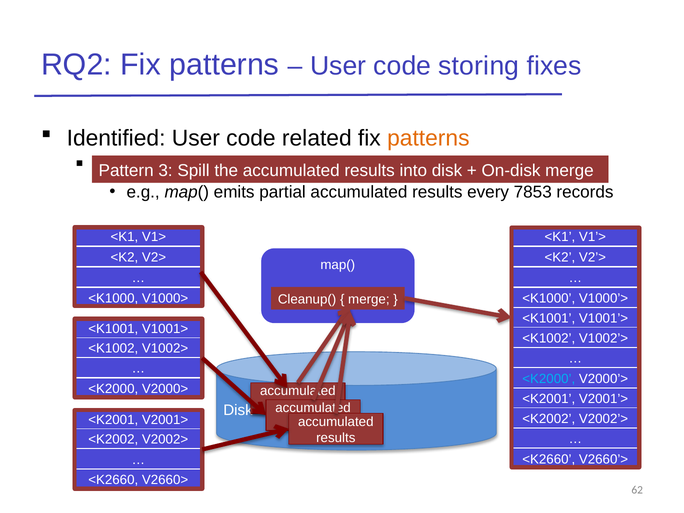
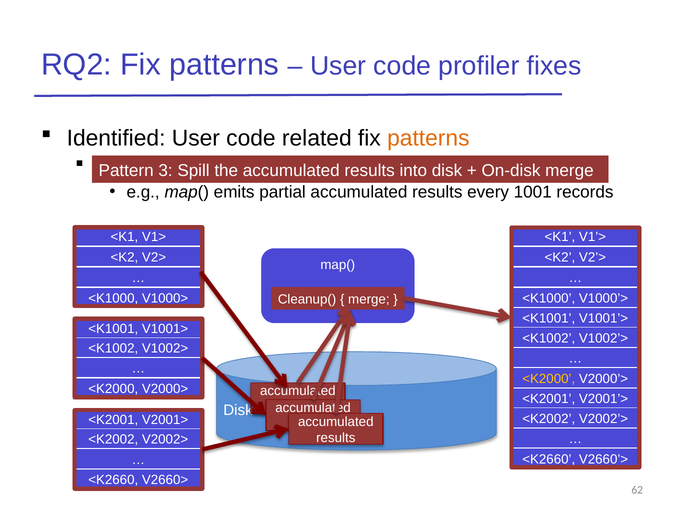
storing: storing -> profiler
7853: 7853 -> 1001
<K2000 at (549, 379) colour: light blue -> yellow
